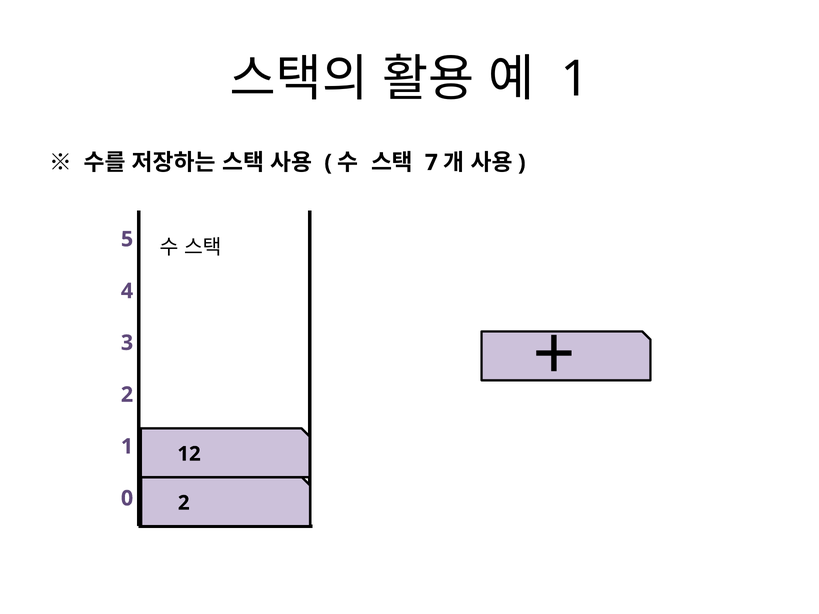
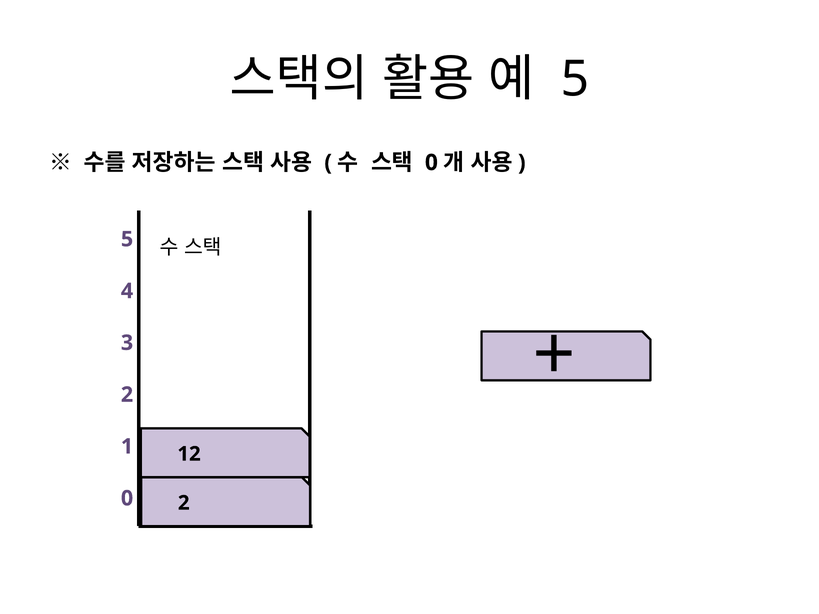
1 at (575, 79): 1 -> 5
7 at (431, 163): 7 -> 0
